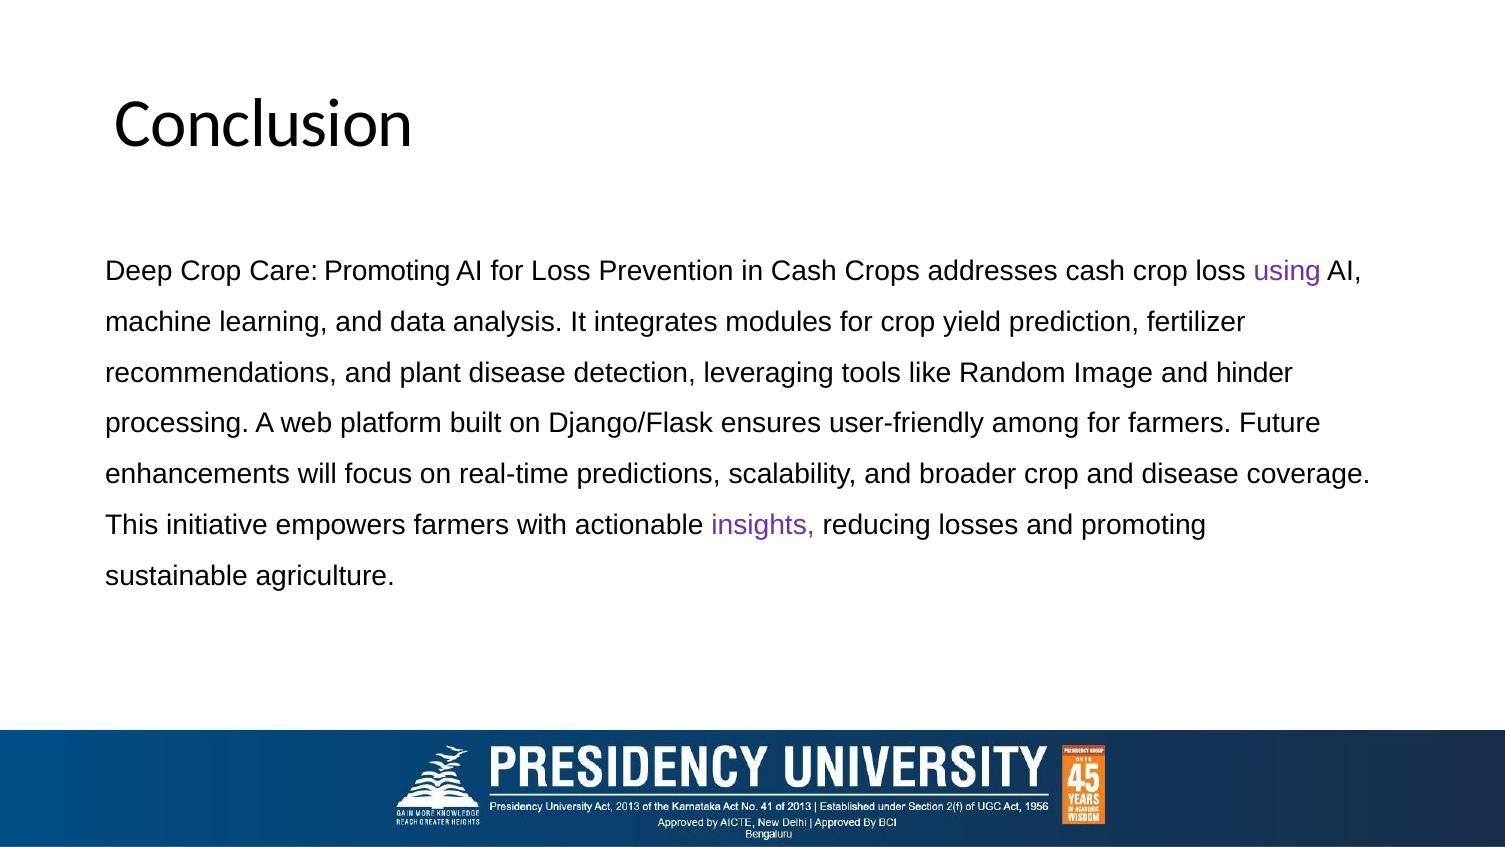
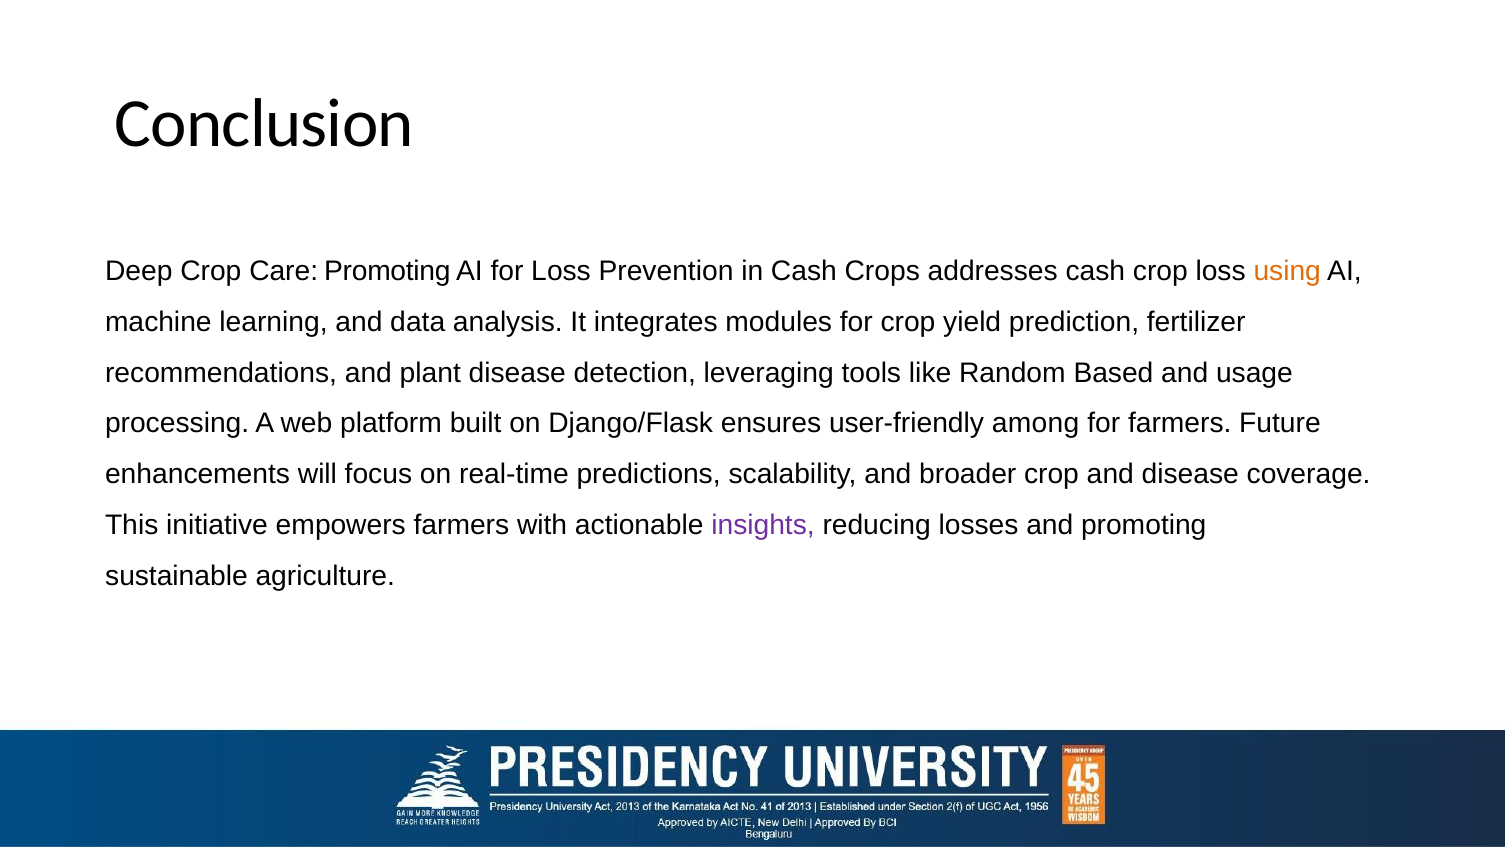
using colour: purple -> orange
Image: Image -> Based
hinder: hinder -> usage
